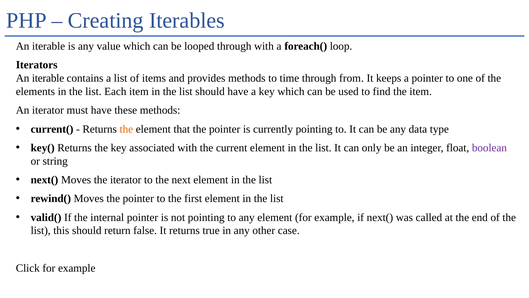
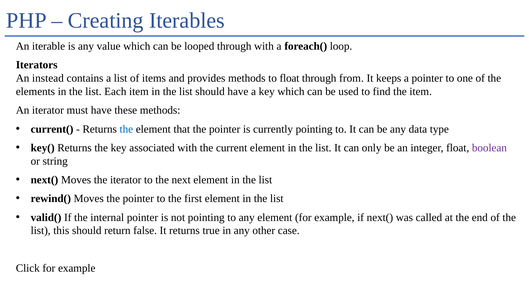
iterable at (48, 78): iterable -> instead
to time: time -> float
the at (126, 129) colour: orange -> blue
